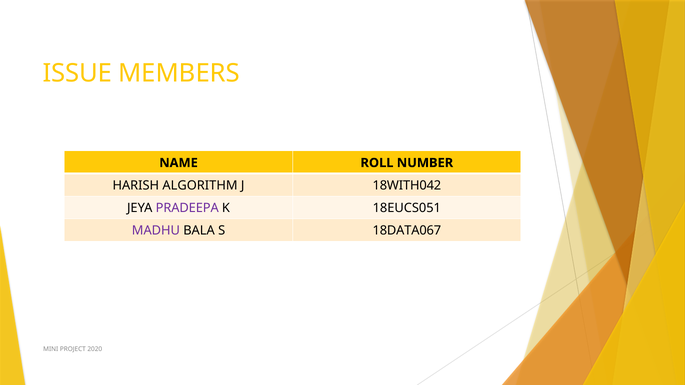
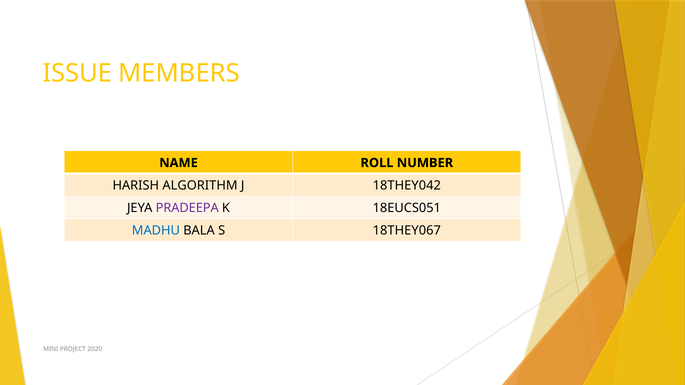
18WITH042: 18WITH042 -> 18THEY042
MADHU colour: purple -> blue
18DATA067: 18DATA067 -> 18THEY067
